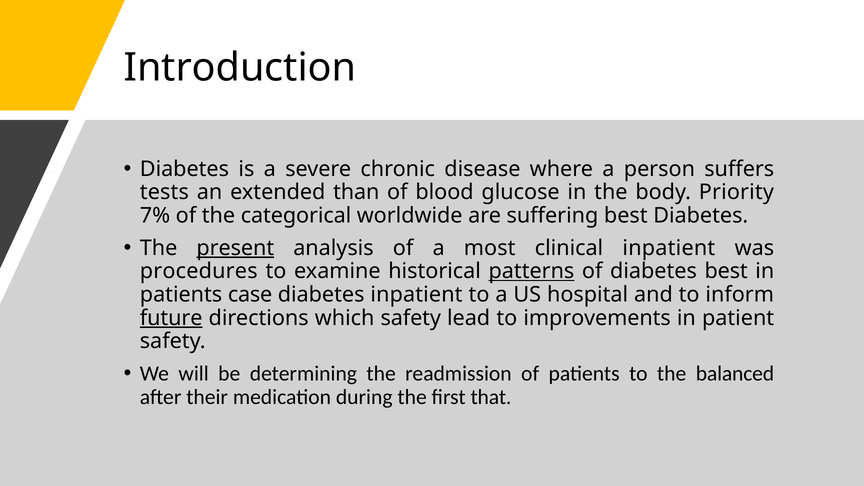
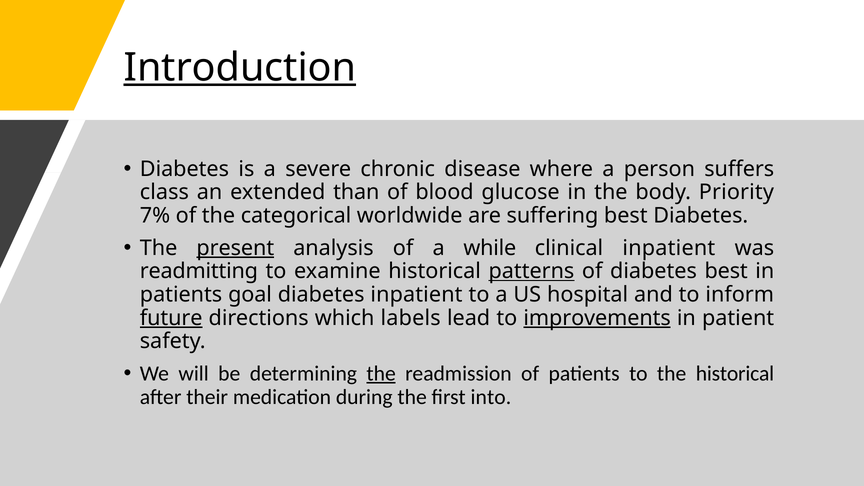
Introduction underline: none -> present
tests: tests -> class
most: most -> while
procedures: procedures -> readmitting
case: case -> goal
which safety: safety -> labels
improvements underline: none -> present
the at (381, 374) underline: none -> present
the balanced: balanced -> historical
that: that -> into
